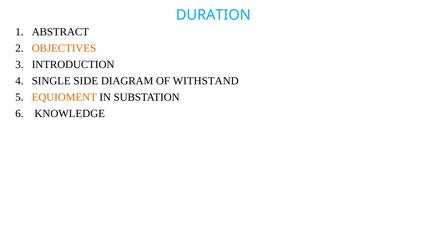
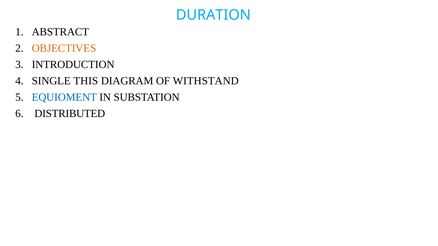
SIDE: SIDE -> THIS
EQUIOMENT colour: orange -> blue
KNOWLEDGE: KNOWLEDGE -> DISTRIBUTED
